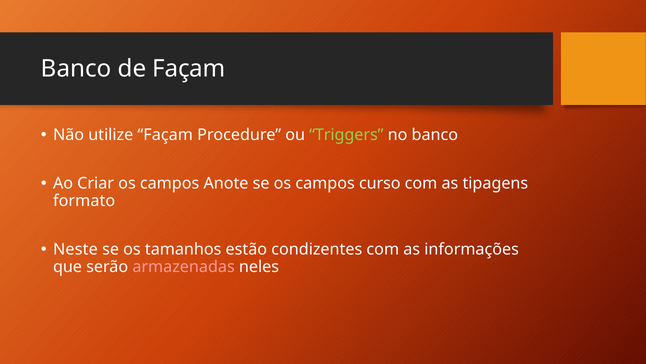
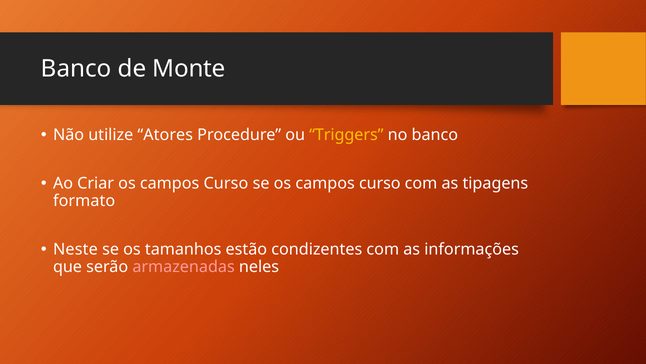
de Façam: Façam -> Monte
utilize Façam: Façam -> Atores
Triggers colour: light green -> yellow
Criar os campos Anote: Anote -> Curso
